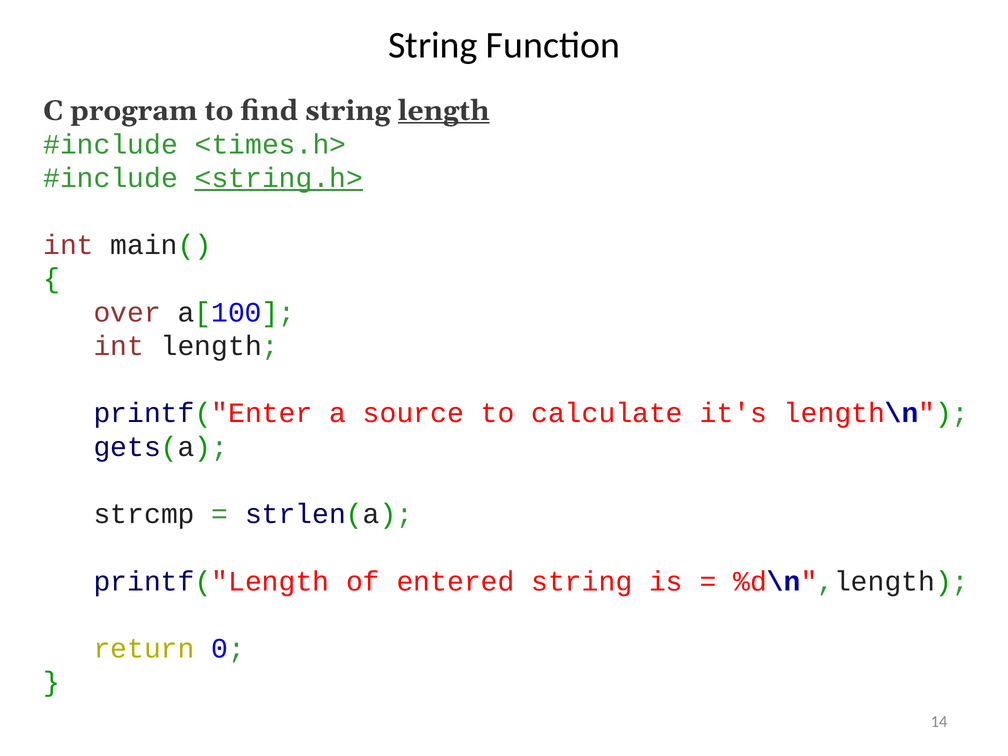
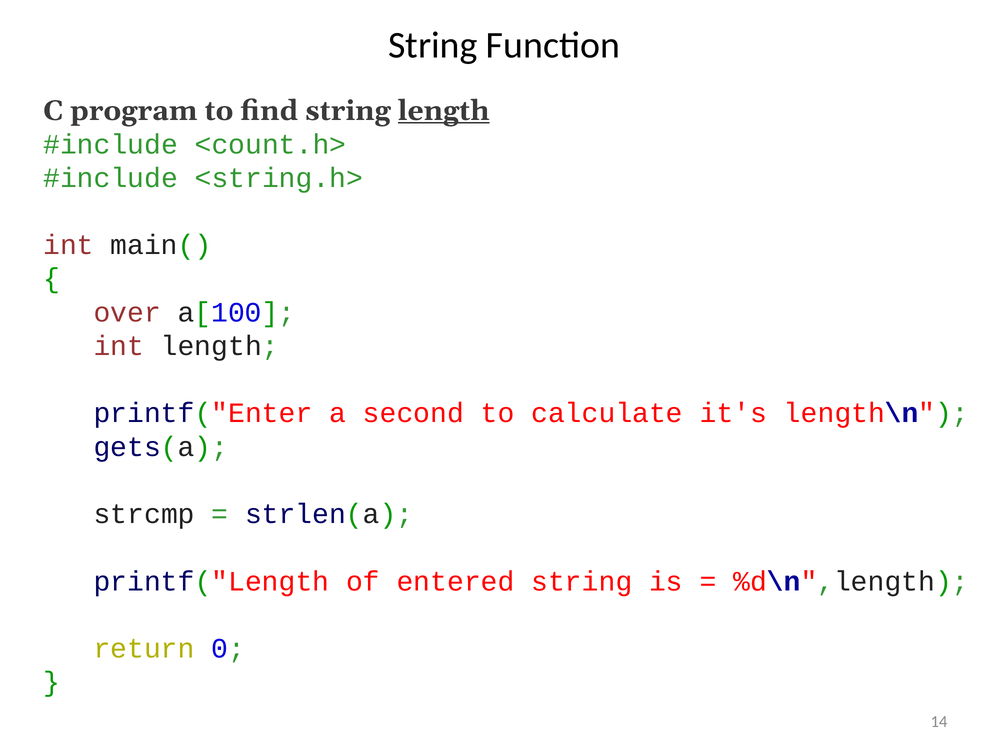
<times.h>: <times.h> -> <count.h>
<string.h> underline: present -> none
source: source -> second
